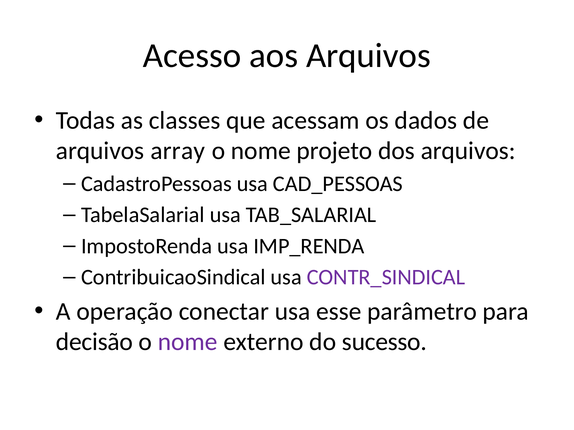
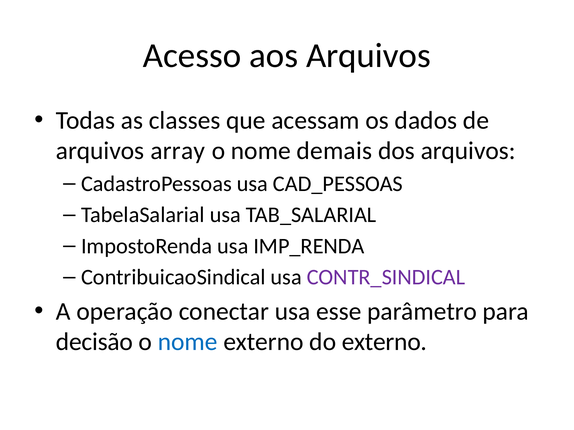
projeto: projeto -> demais
nome at (188, 342) colour: purple -> blue
do sucesso: sucesso -> externo
